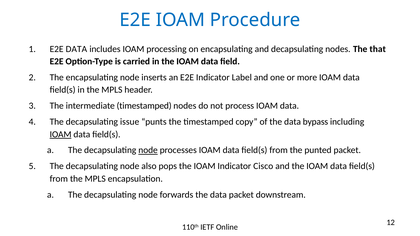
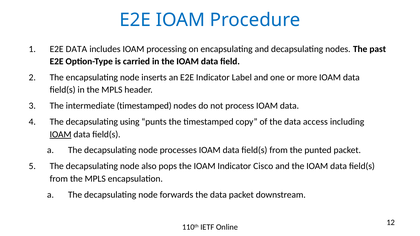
that: that -> past
issue: issue -> using
bypass: bypass -> access
node at (148, 150) underline: present -> none
